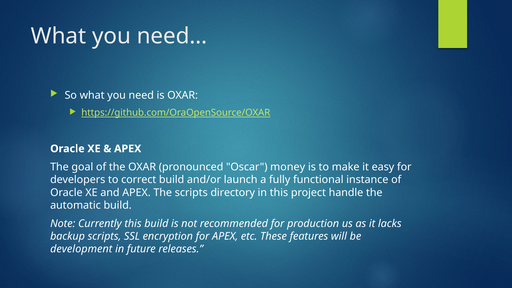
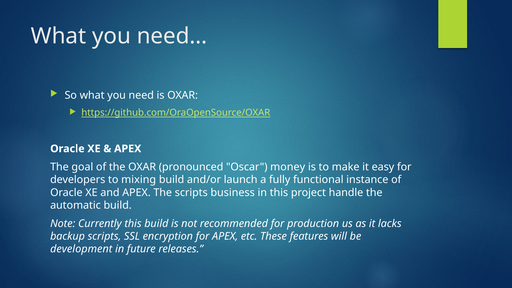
correct: correct -> mixing
directory: directory -> business
